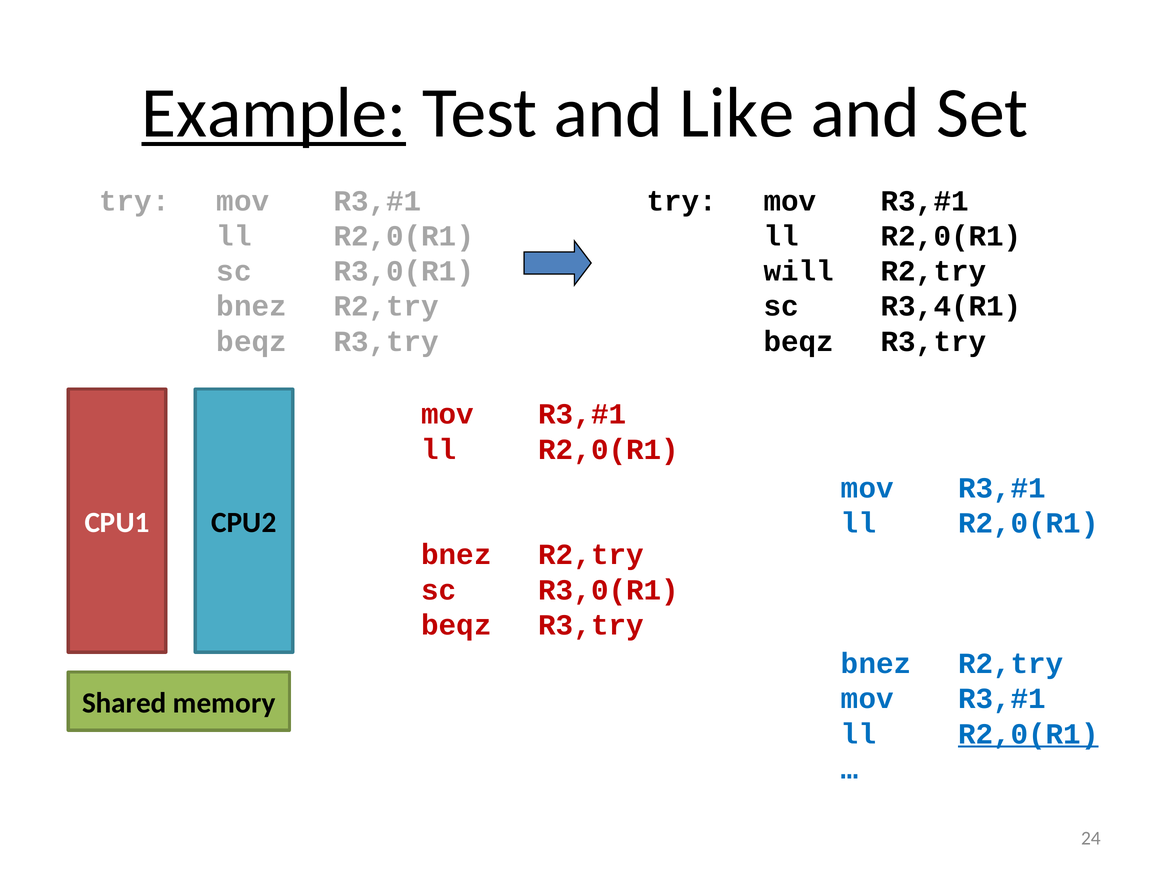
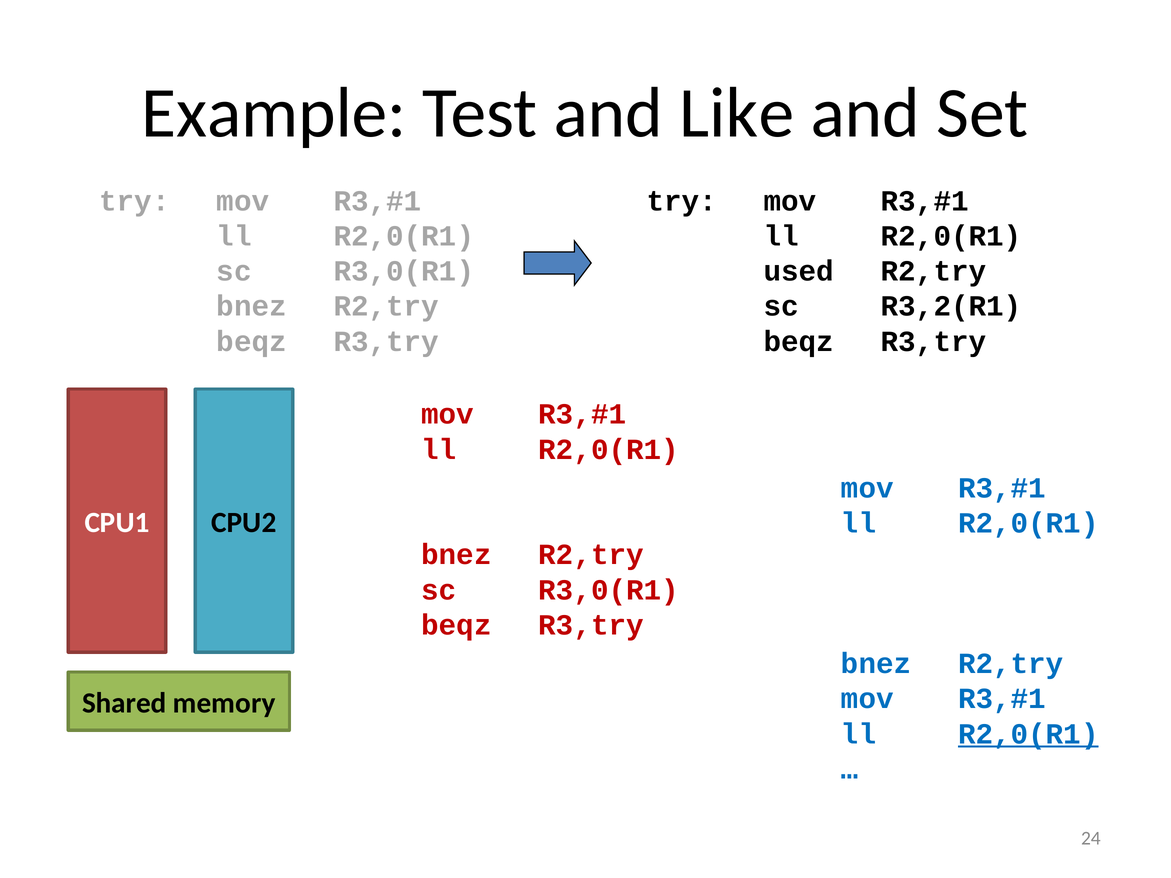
Example underline: present -> none
will: will -> used
R3,4(R1: R3,4(R1 -> R3,2(R1
